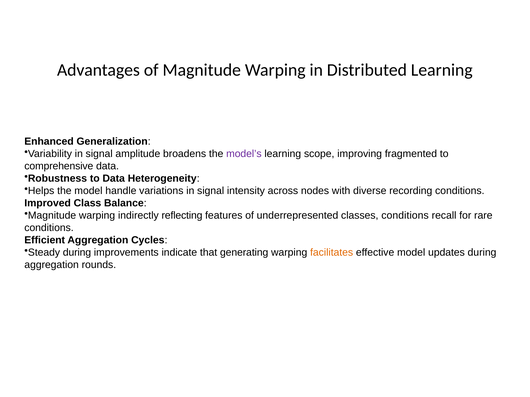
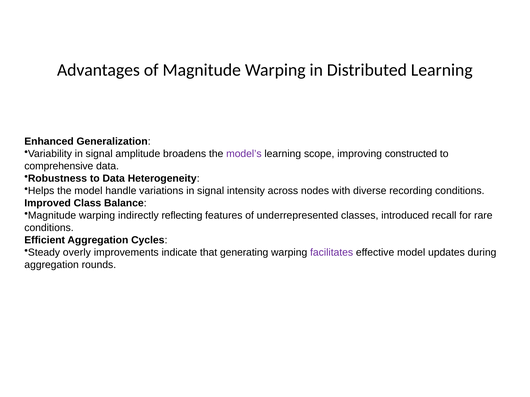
fragmented: fragmented -> constructed
classes conditions: conditions -> introduced
Steady during: during -> overly
facilitates colour: orange -> purple
